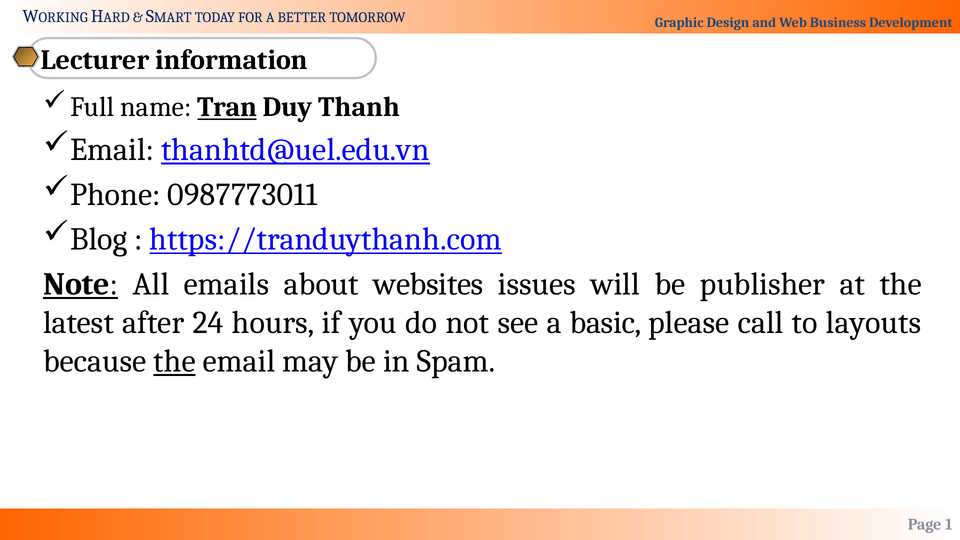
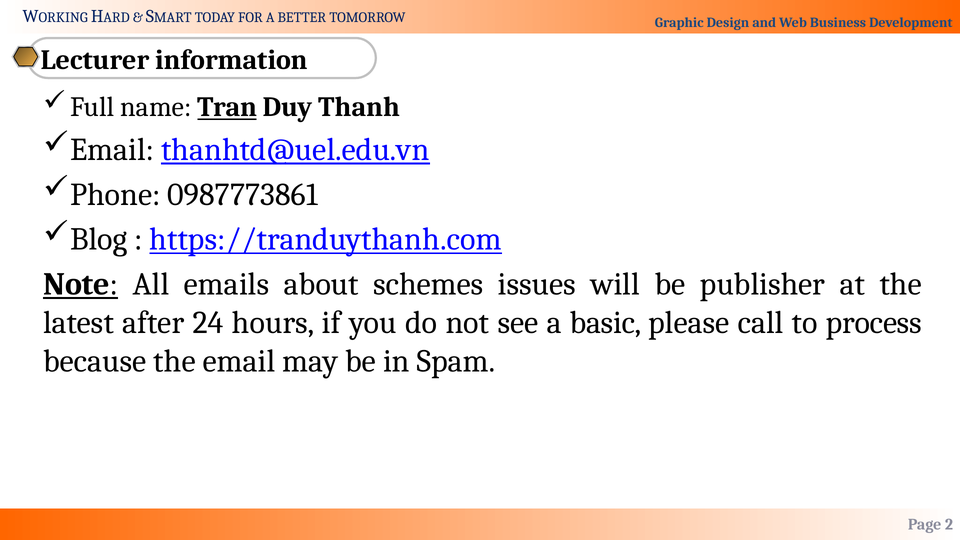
0987773011: 0987773011 -> 0987773861
websites: websites -> schemes
layouts: layouts -> process
the at (175, 361) underline: present -> none
1: 1 -> 2
